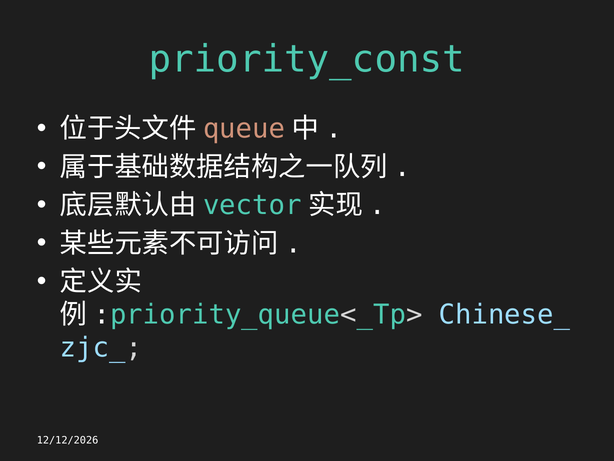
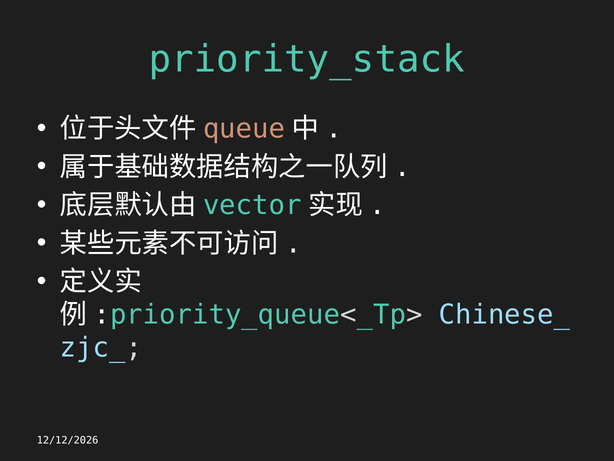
priority_const: priority_const -> priority_stack
